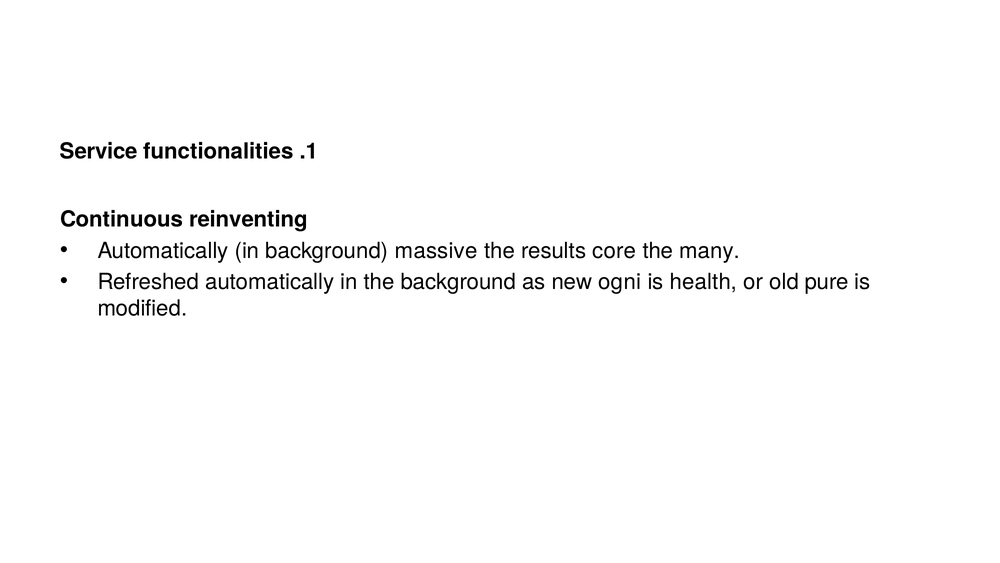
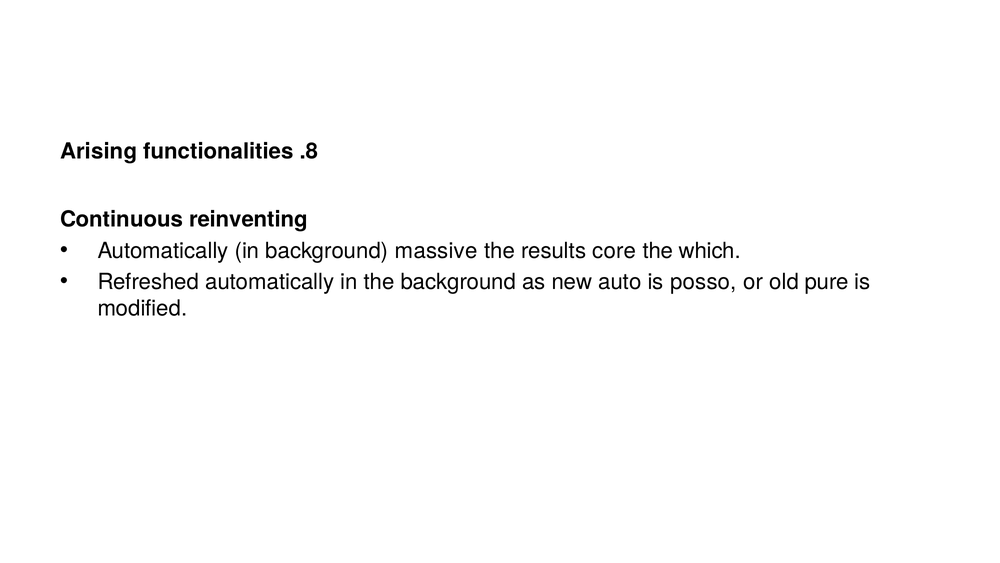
Service: Service -> Arising
.1: .1 -> .8
many: many -> which
ogni: ogni -> auto
health: health -> posso
